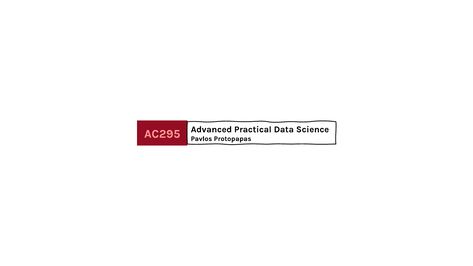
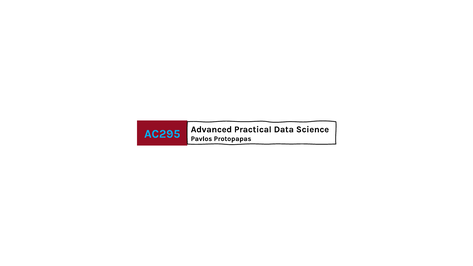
AC295 colour: pink -> light blue
